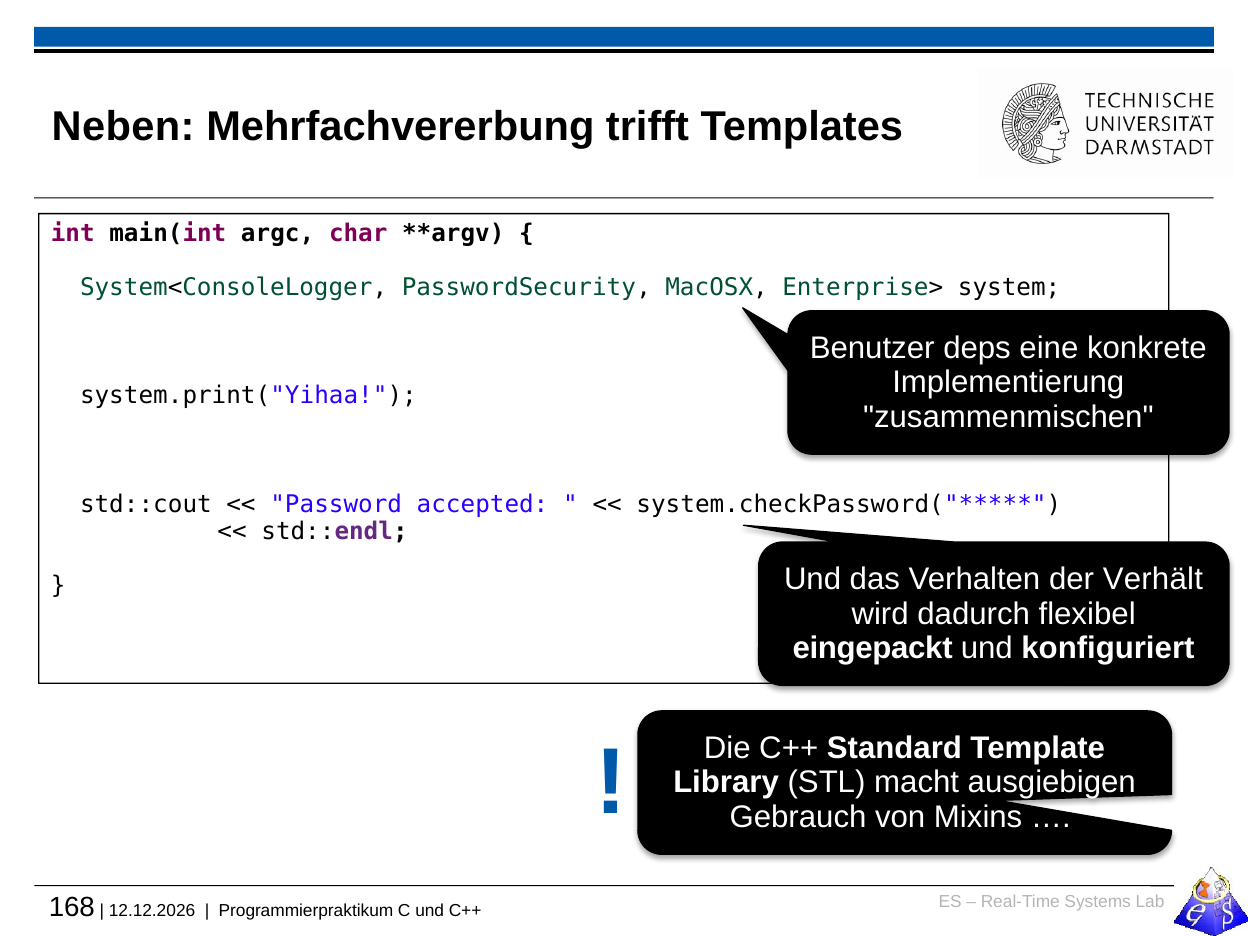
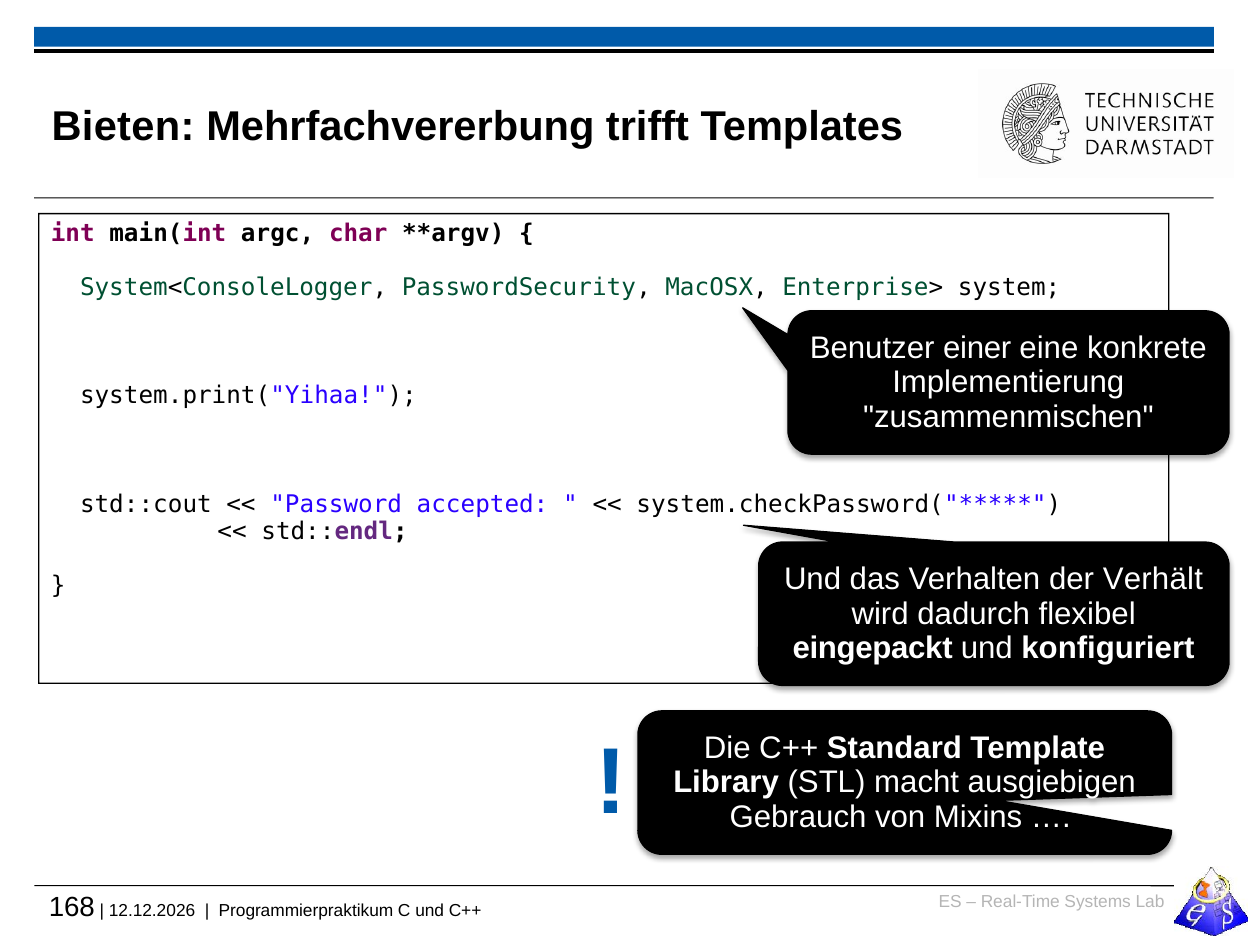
Neben: Neben -> Bieten
deps: deps -> einer
